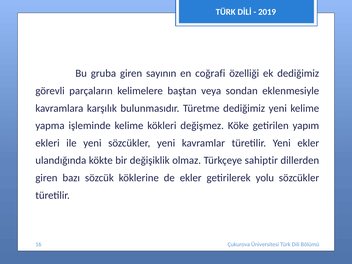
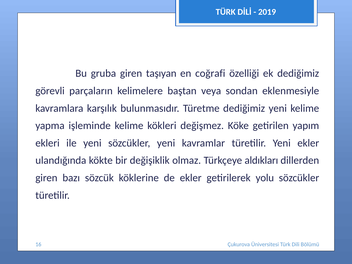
sayının: sayının -> taşıyan
sahiptir: sahiptir -> aldıkları
